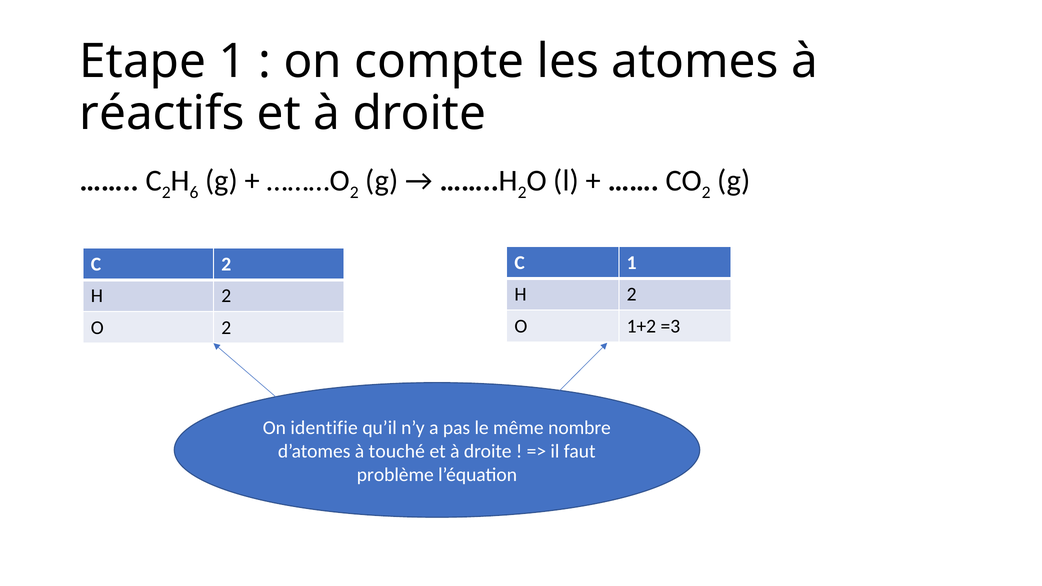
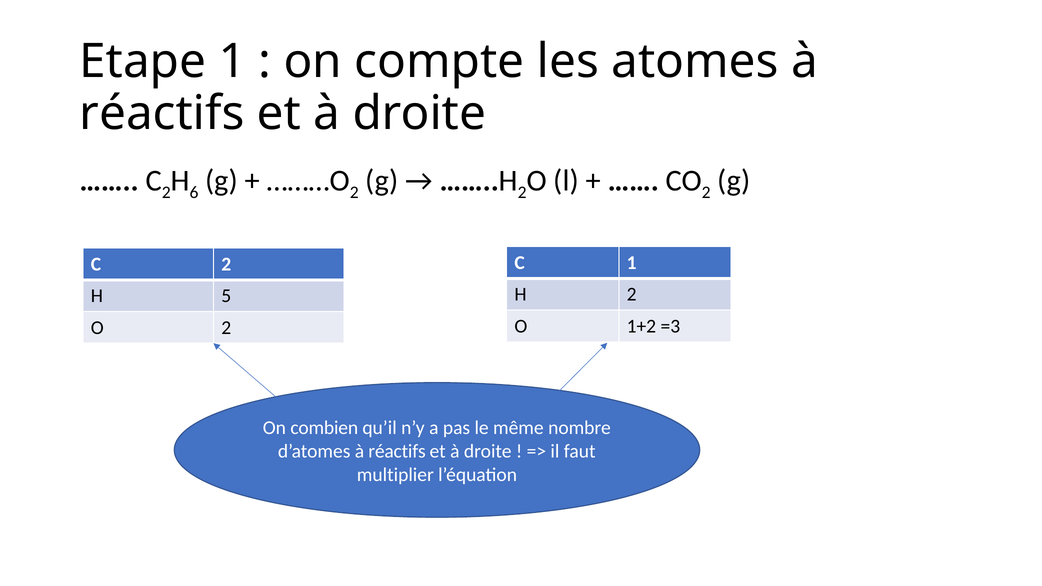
2 at (226, 296): 2 -> 5
identifie: identifie -> combien
d’atomes à touché: touché -> réactifs
problème: problème -> multiplier
